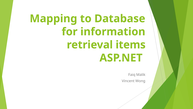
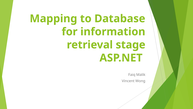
items: items -> stage
